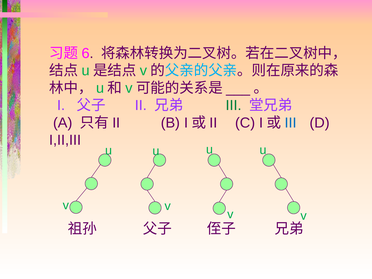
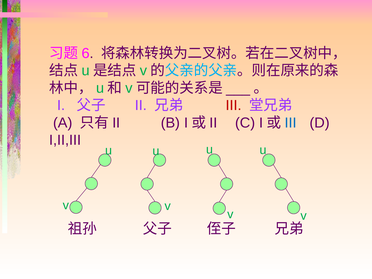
III at (234, 105) colour: green -> red
